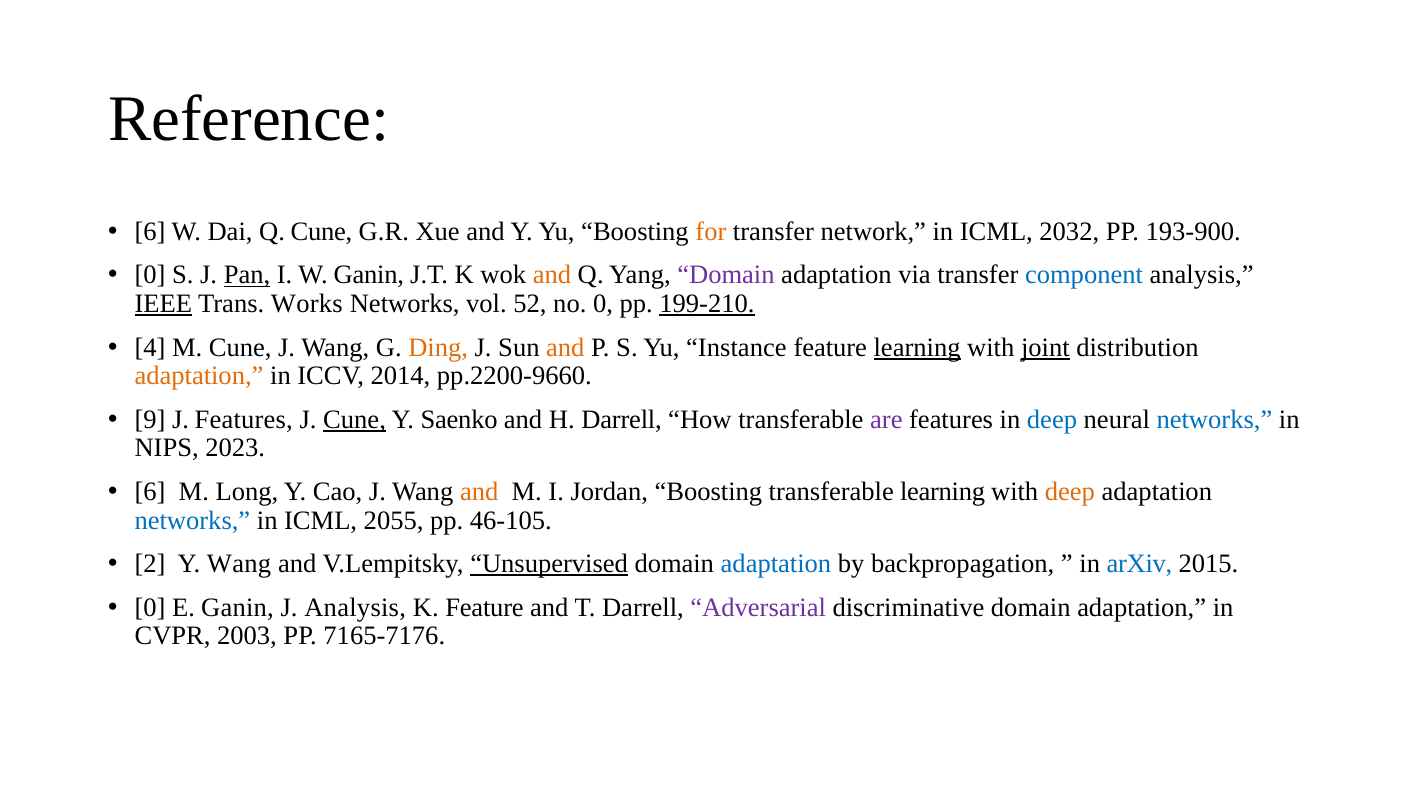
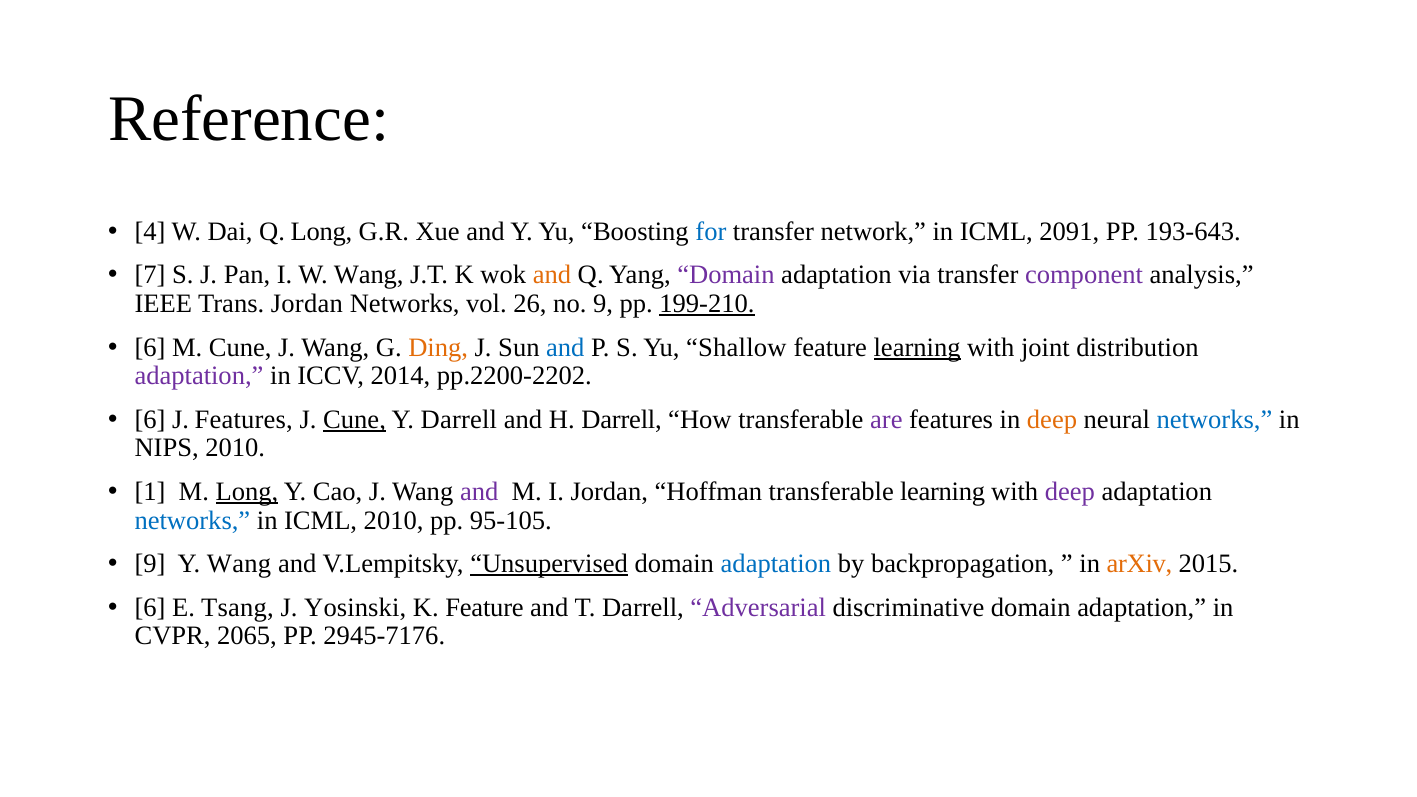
6 at (150, 232): 6 -> 4
Q Cune: Cune -> Long
for colour: orange -> blue
2032: 2032 -> 2091
193-900: 193-900 -> 193-643
0 at (150, 275): 0 -> 7
Pan underline: present -> none
W Ganin: Ganin -> Wang
component colour: blue -> purple
IEEE underline: present -> none
Trans Works: Works -> Jordan
52: 52 -> 26
no 0: 0 -> 9
4 at (150, 347): 4 -> 6
and at (565, 347) colour: orange -> blue
Instance: Instance -> Shallow
joint underline: present -> none
adaptation at (199, 376) colour: orange -> purple
pp.2200-9660: pp.2200-9660 -> pp.2200-2202
9 at (150, 420): 9 -> 6
Y Saenko: Saenko -> Darrell
deep at (1052, 420) colour: blue -> orange
NIPS 2023: 2023 -> 2010
6 at (150, 492): 6 -> 1
Long at (247, 492) underline: none -> present
and at (479, 492) colour: orange -> purple
Jordan Boosting: Boosting -> Hoffman
deep at (1070, 492) colour: orange -> purple
ICML 2055: 2055 -> 2010
46-105: 46-105 -> 95-105
2 at (150, 564): 2 -> 9
arXiv colour: blue -> orange
0 at (150, 607): 0 -> 6
E Ganin: Ganin -> Tsang
J Analysis: Analysis -> Yosinski
2003: 2003 -> 2065
7165-7176: 7165-7176 -> 2945-7176
